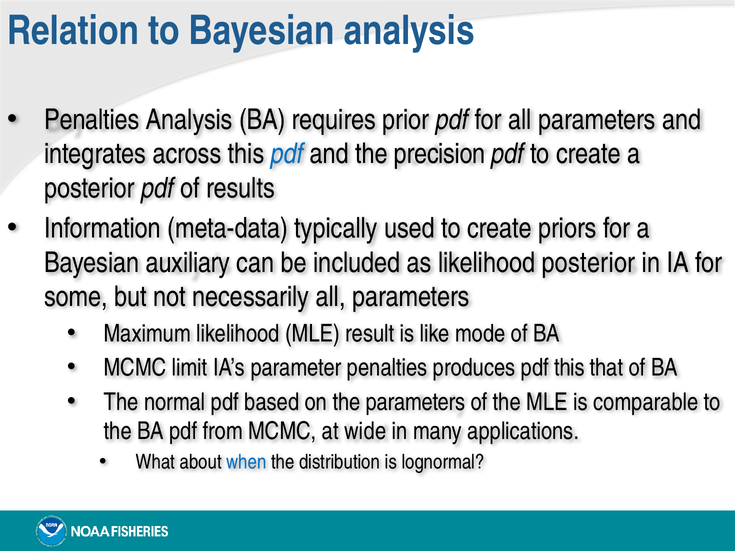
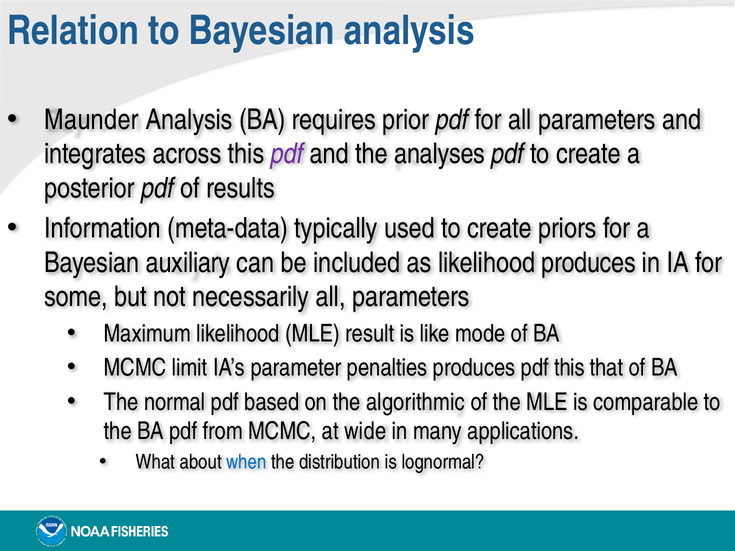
Penalties at (92, 120): Penalties -> Maunder
pdf at (287, 154) colour: blue -> purple
precision: precision -> analyses
likelihood posterior: posterior -> produces
the parameters: parameters -> algorithmic
